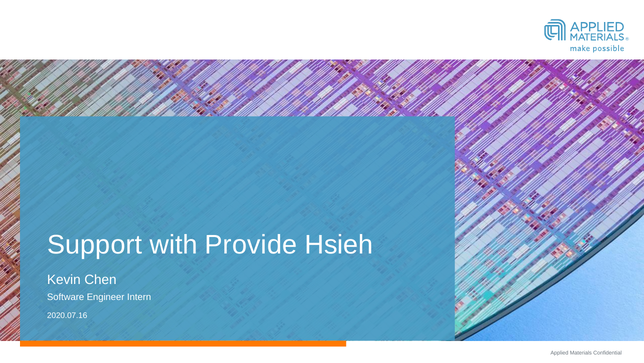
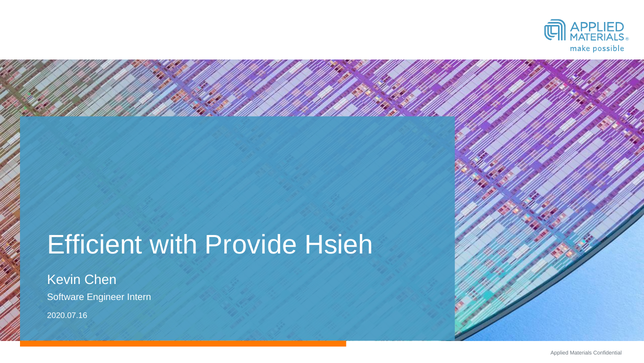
Support: Support -> Efficient
